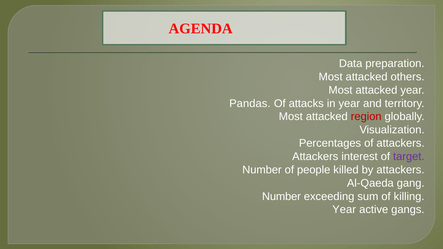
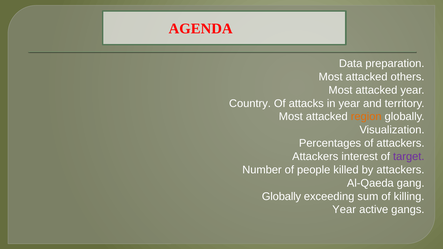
Pandas: Pandas -> Country
region colour: red -> orange
Number at (281, 197): Number -> Globally
